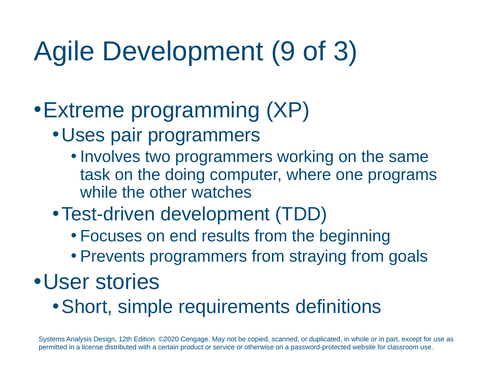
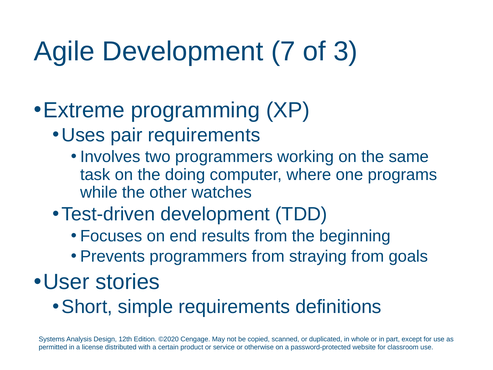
9: 9 -> 7
pair programmers: programmers -> requirements
